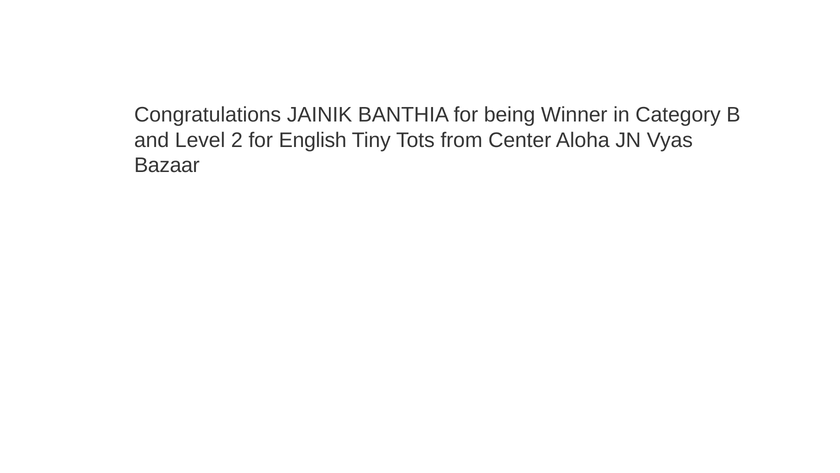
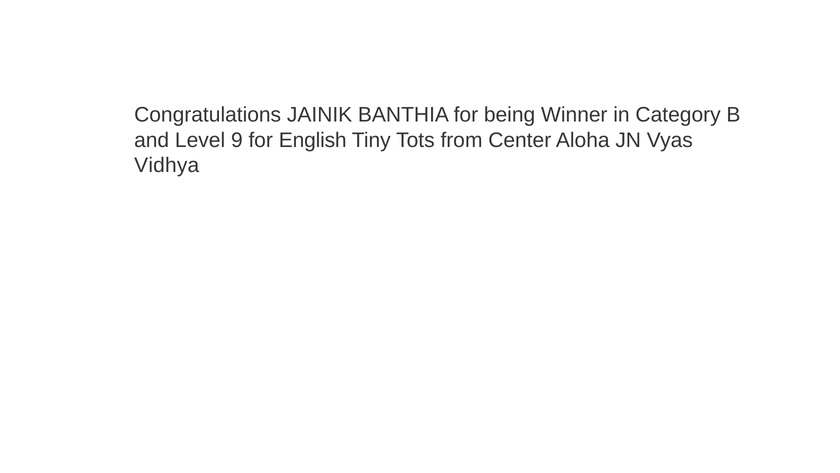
2: 2 -> 9
Bazaar: Bazaar -> Vidhya
